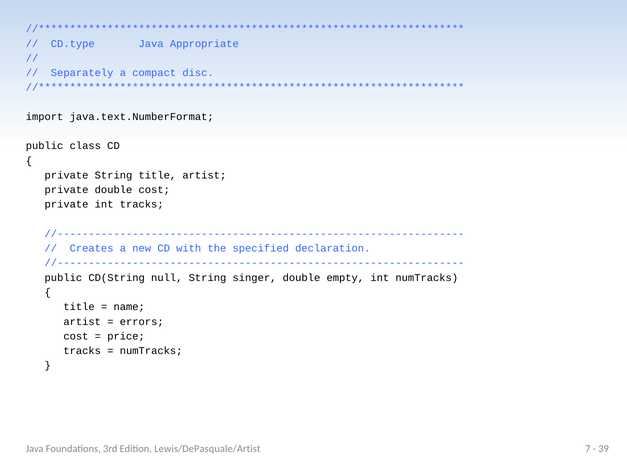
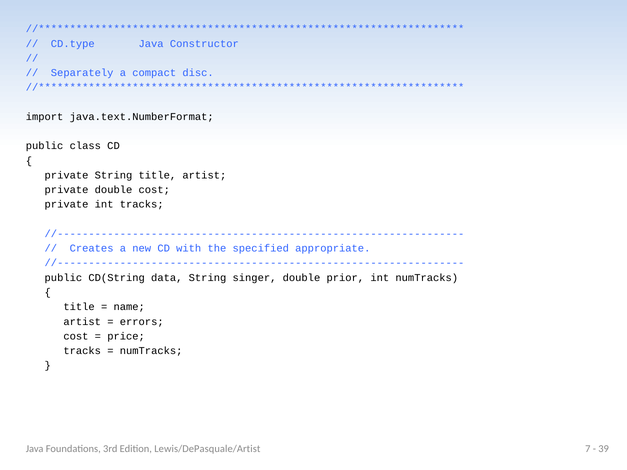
Appropriate: Appropriate -> Constructor
declaration: declaration -> appropriate
null: null -> data
empty: empty -> prior
